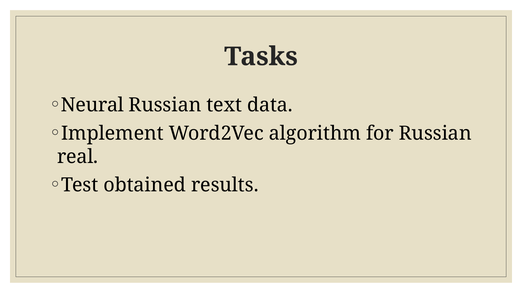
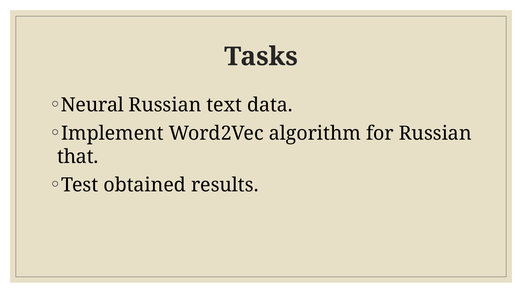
real: real -> that
